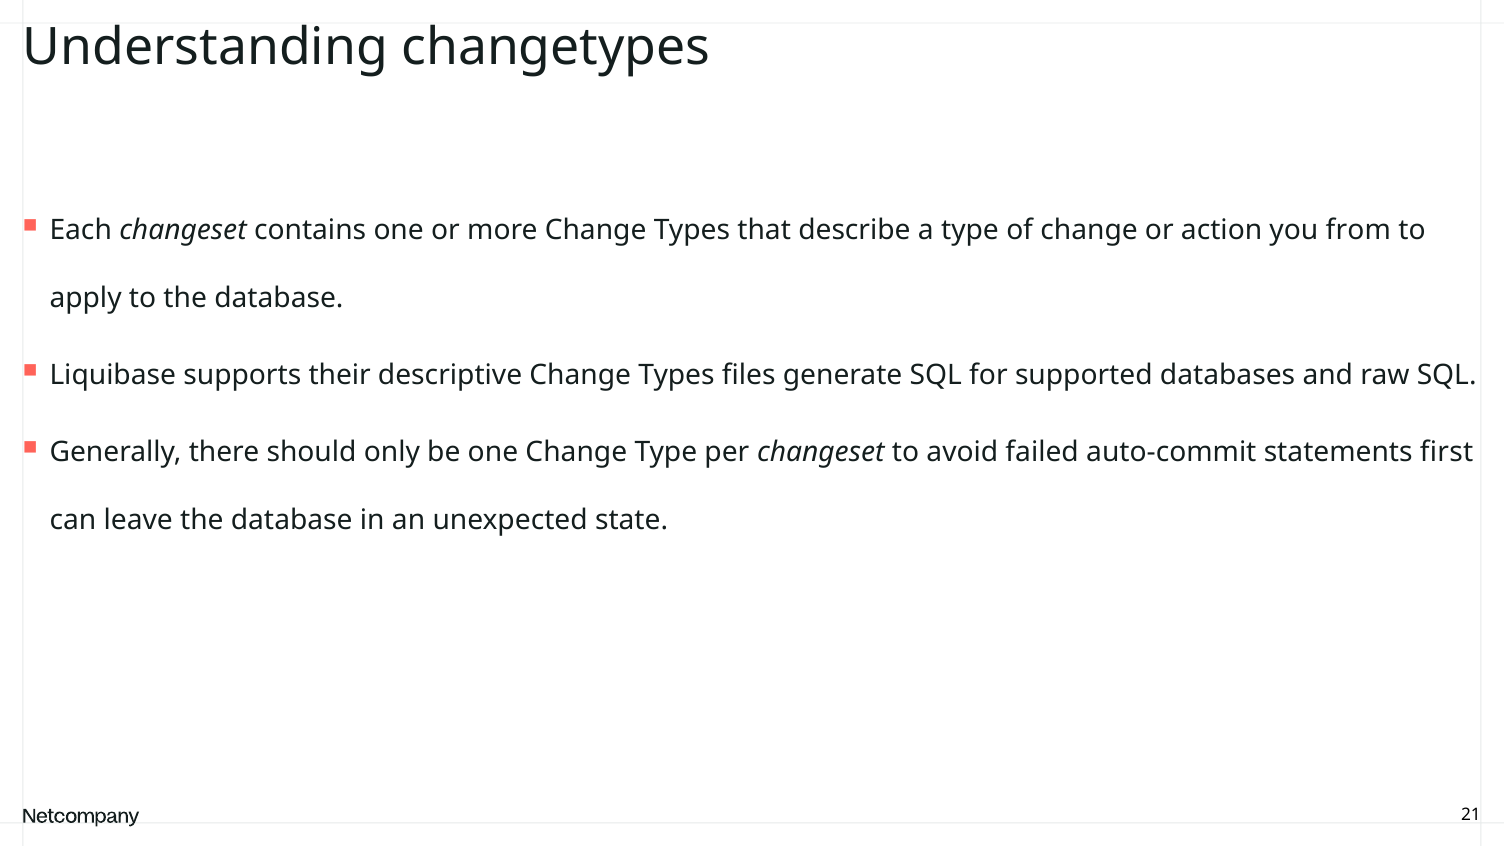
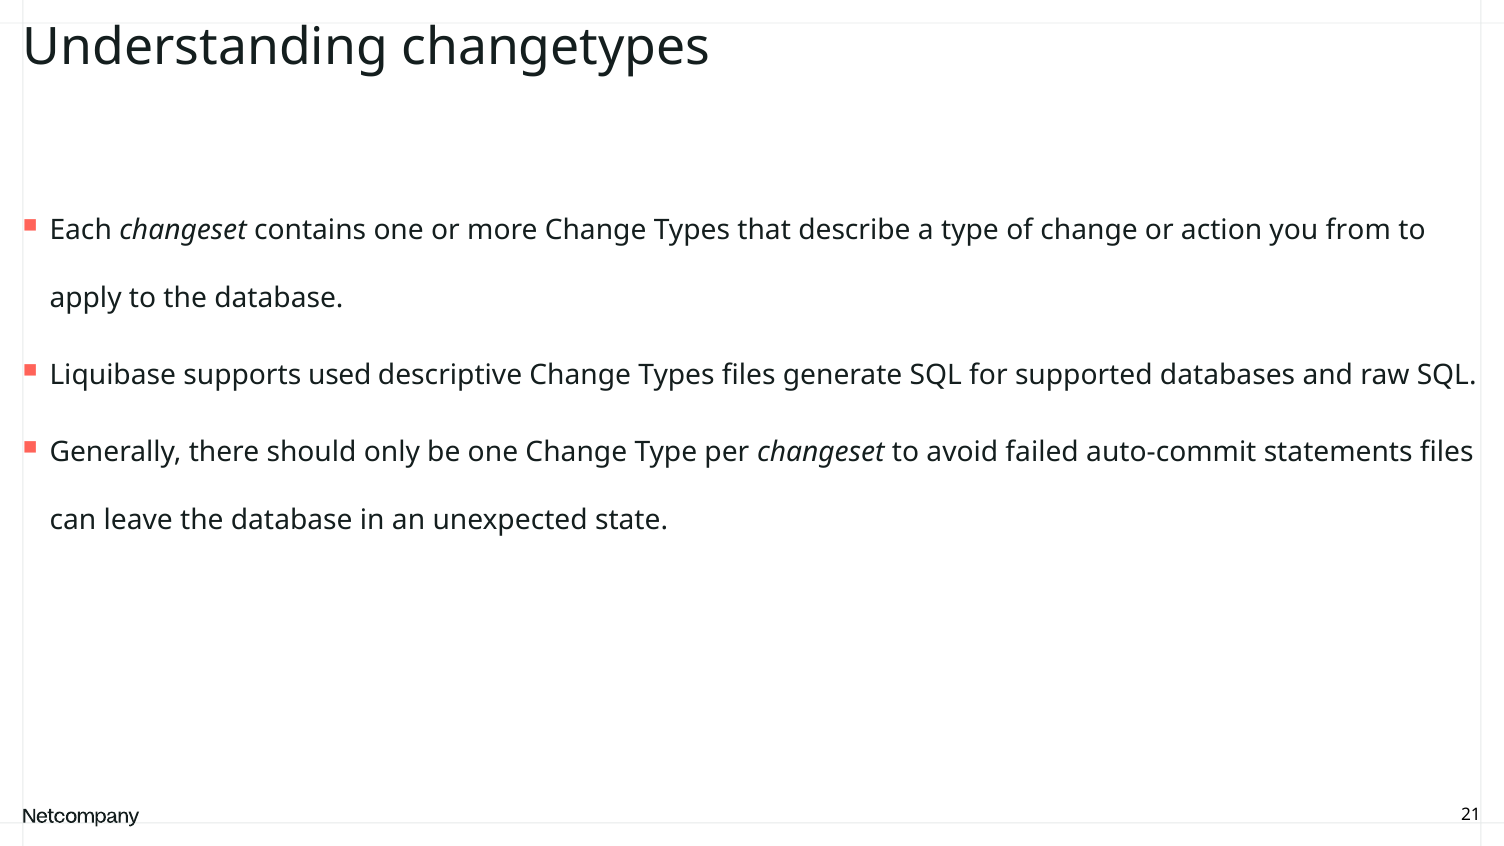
their: their -> used
statements first: first -> files
